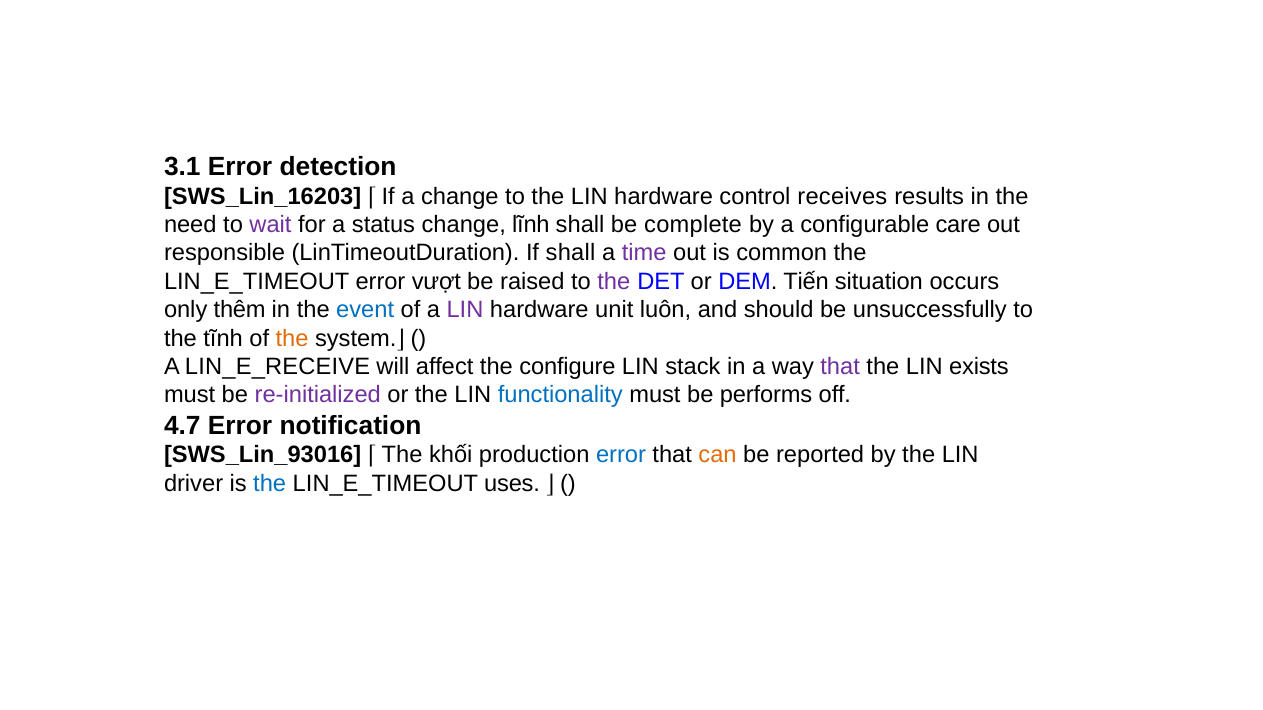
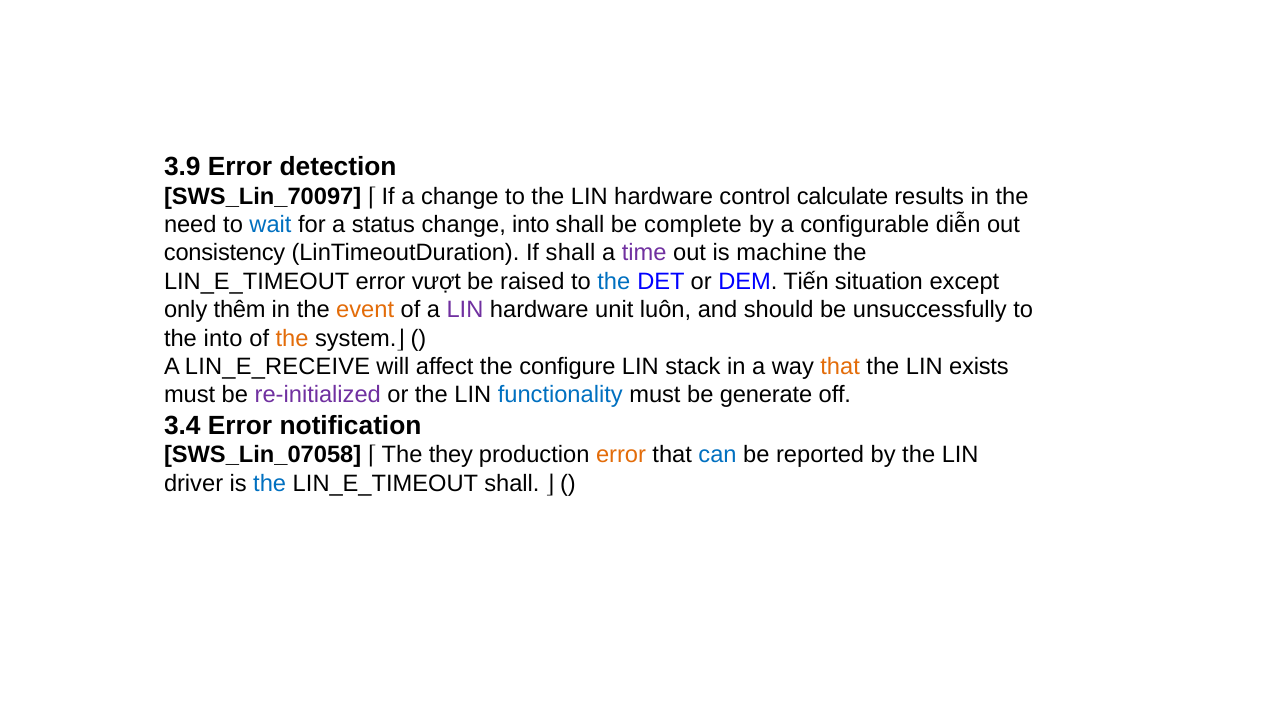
3.1: 3.1 -> 3.9
SWS_Lin_16203: SWS_Lin_16203 -> SWS_Lin_70097
receives: receives -> calculate
wait colour: purple -> blue
change lĩnh: lĩnh -> into
care: care -> diễn
responsible: responsible -> consistency
common: common -> machine
the at (614, 282) colour: purple -> blue
occurs: occurs -> except
event colour: blue -> orange
the tĩnh: tĩnh -> into
that at (840, 367) colour: purple -> orange
performs: performs -> generate
4.7: 4.7 -> 3.4
SWS_Lin_93016: SWS_Lin_93016 -> SWS_Lin_07058
khối: khối -> they
error at (621, 455) colour: blue -> orange
can colour: orange -> blue
uses at (512, 484): uses -> shall
